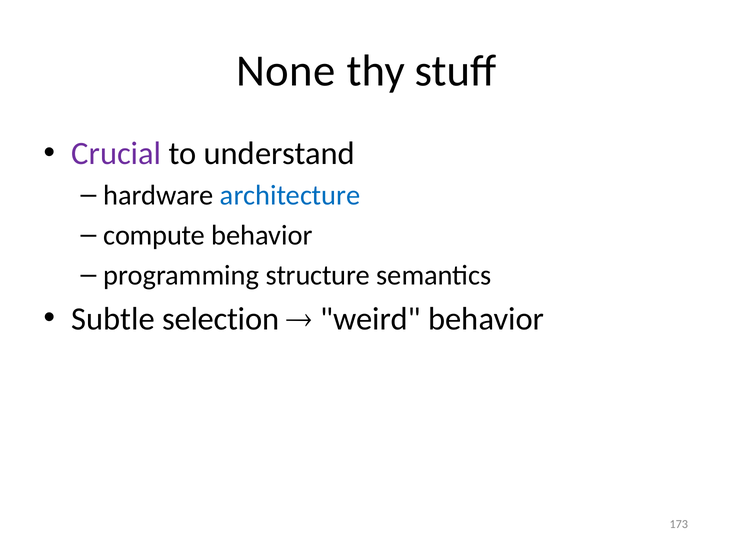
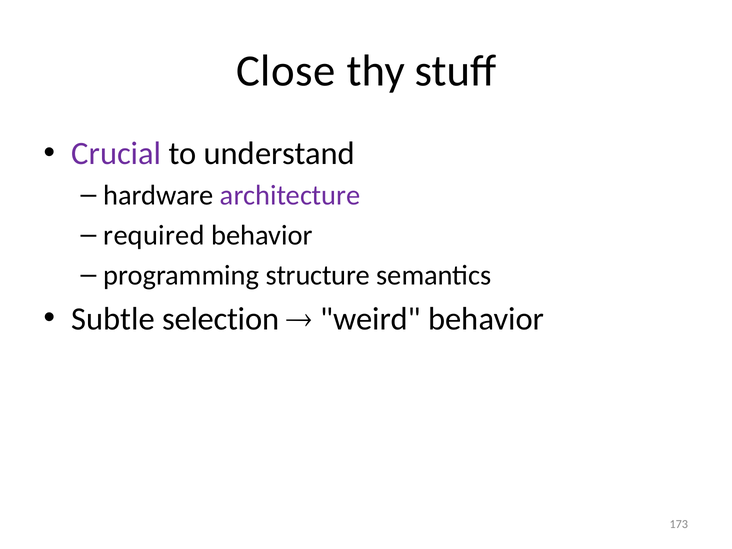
None: None -> Close
architecture colour: blue -> purple
compute: compute -> required
